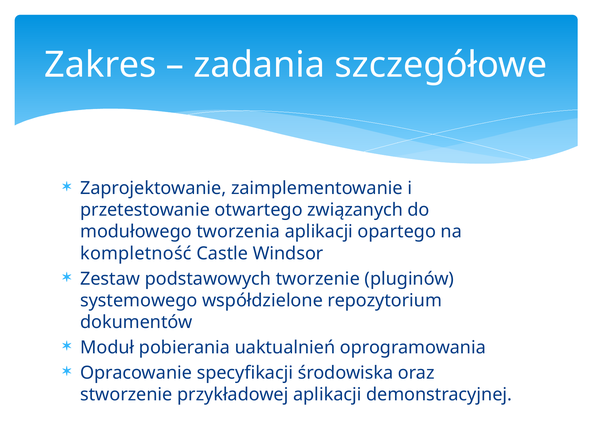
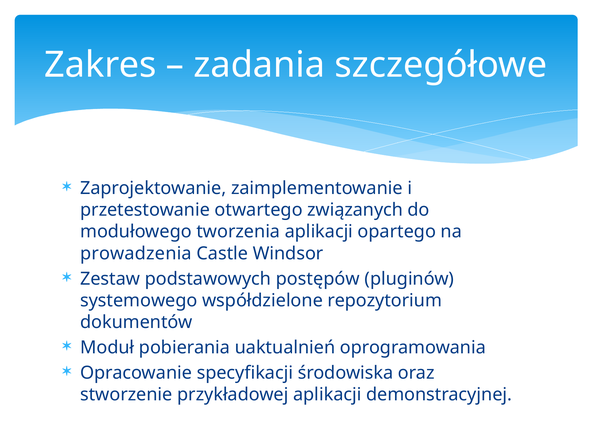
kompletność: kompletność -> prowadzenia
tworzenie: tworzenie -> postępów
